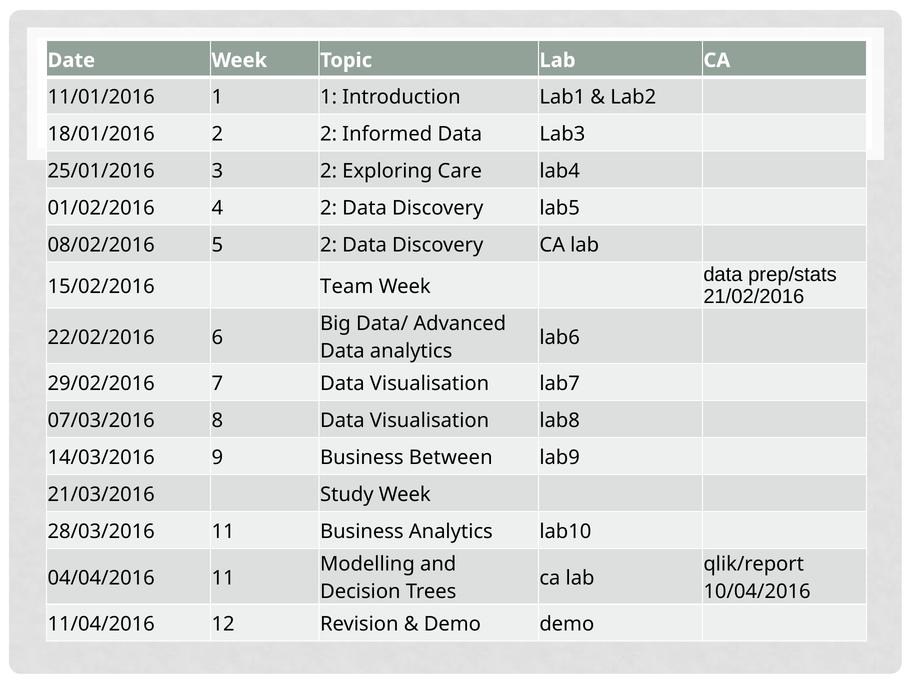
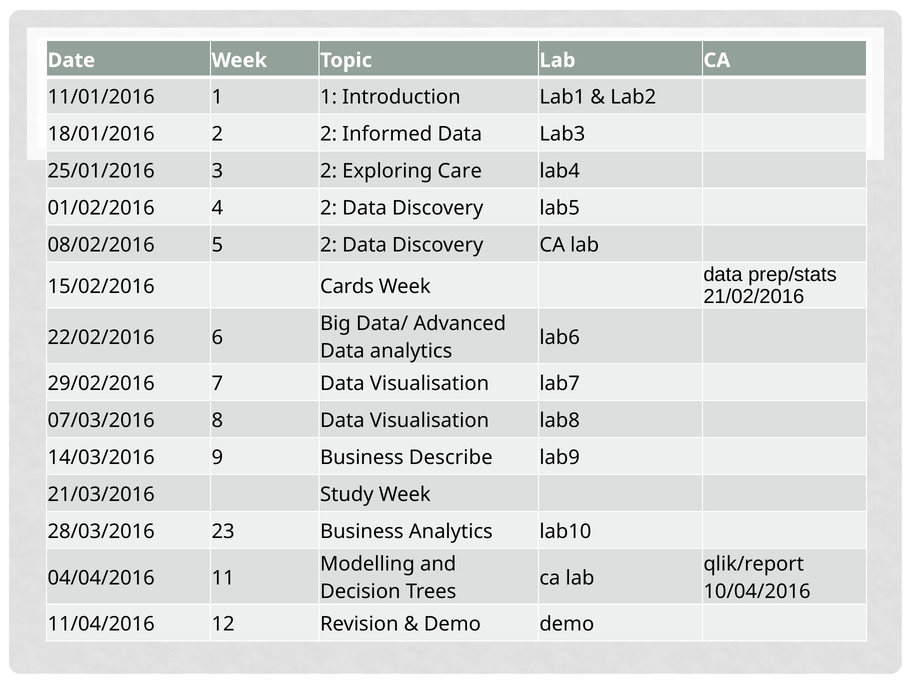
Team: Team -> Cards
Between: Between -> Describe
28/03/2016 11: 11 -> 23
